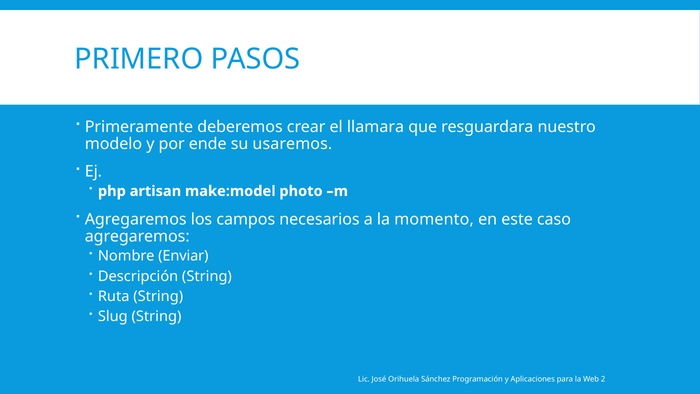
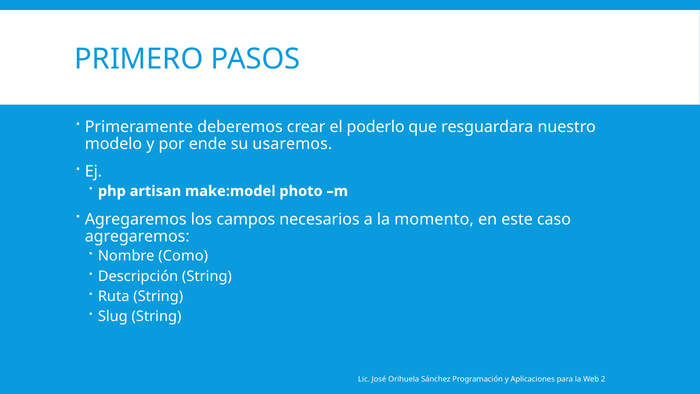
llamara: llamara -> poderlo
Enviar: Enviar -> Como
